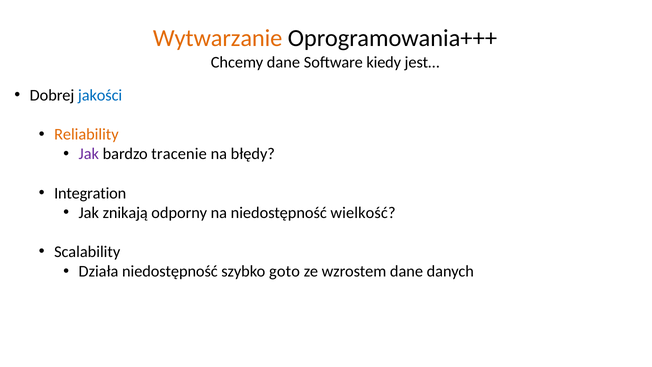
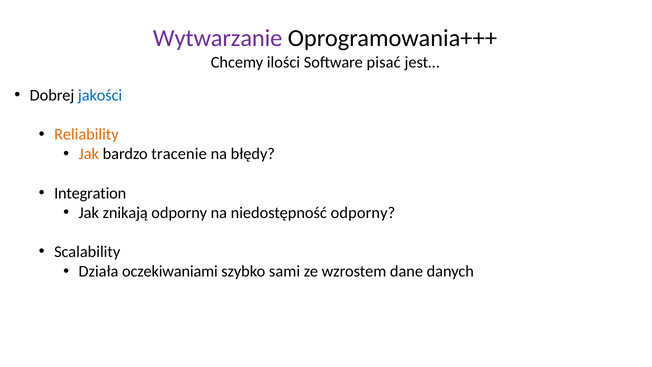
Wytwarzanie colour: orange -> purple
Chcemy dane: dane -> ilości
kiedy: kiedy -> pisać
Jak at (89, 154) colour: purple -> orange
niedostępność wielkość: wielkość -> odporny
Działa niedostępność: niedostępność -> oczekiwaniami
goto: goto -> sami
